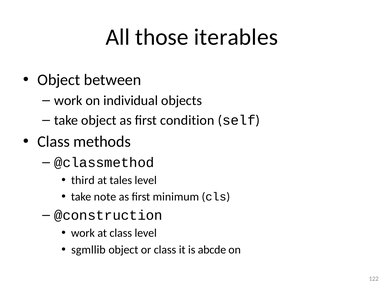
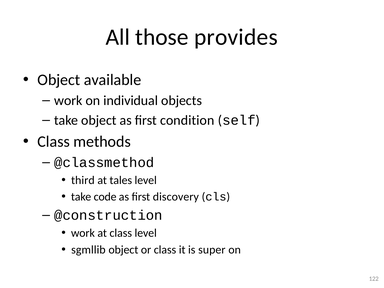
iterables: iterables -> provides
between: between -> available
note: note -> code
minimum: minimum -> discovery
abcde: abcde -> super
